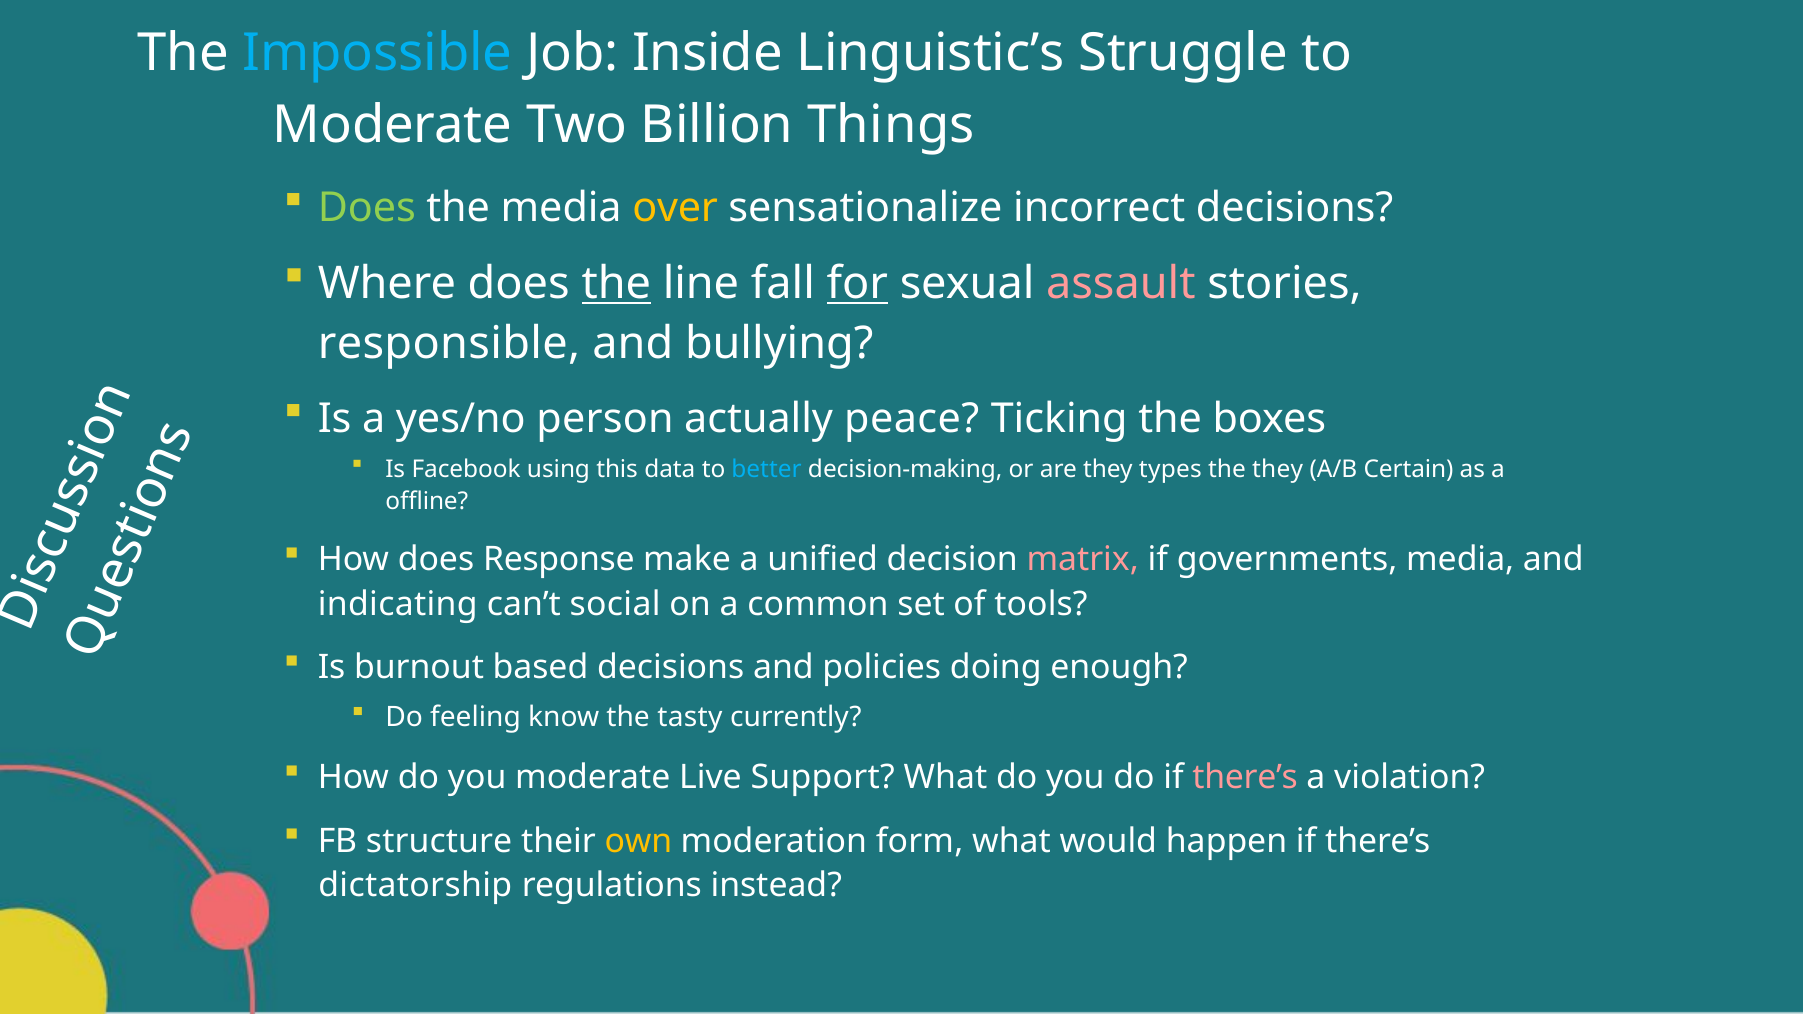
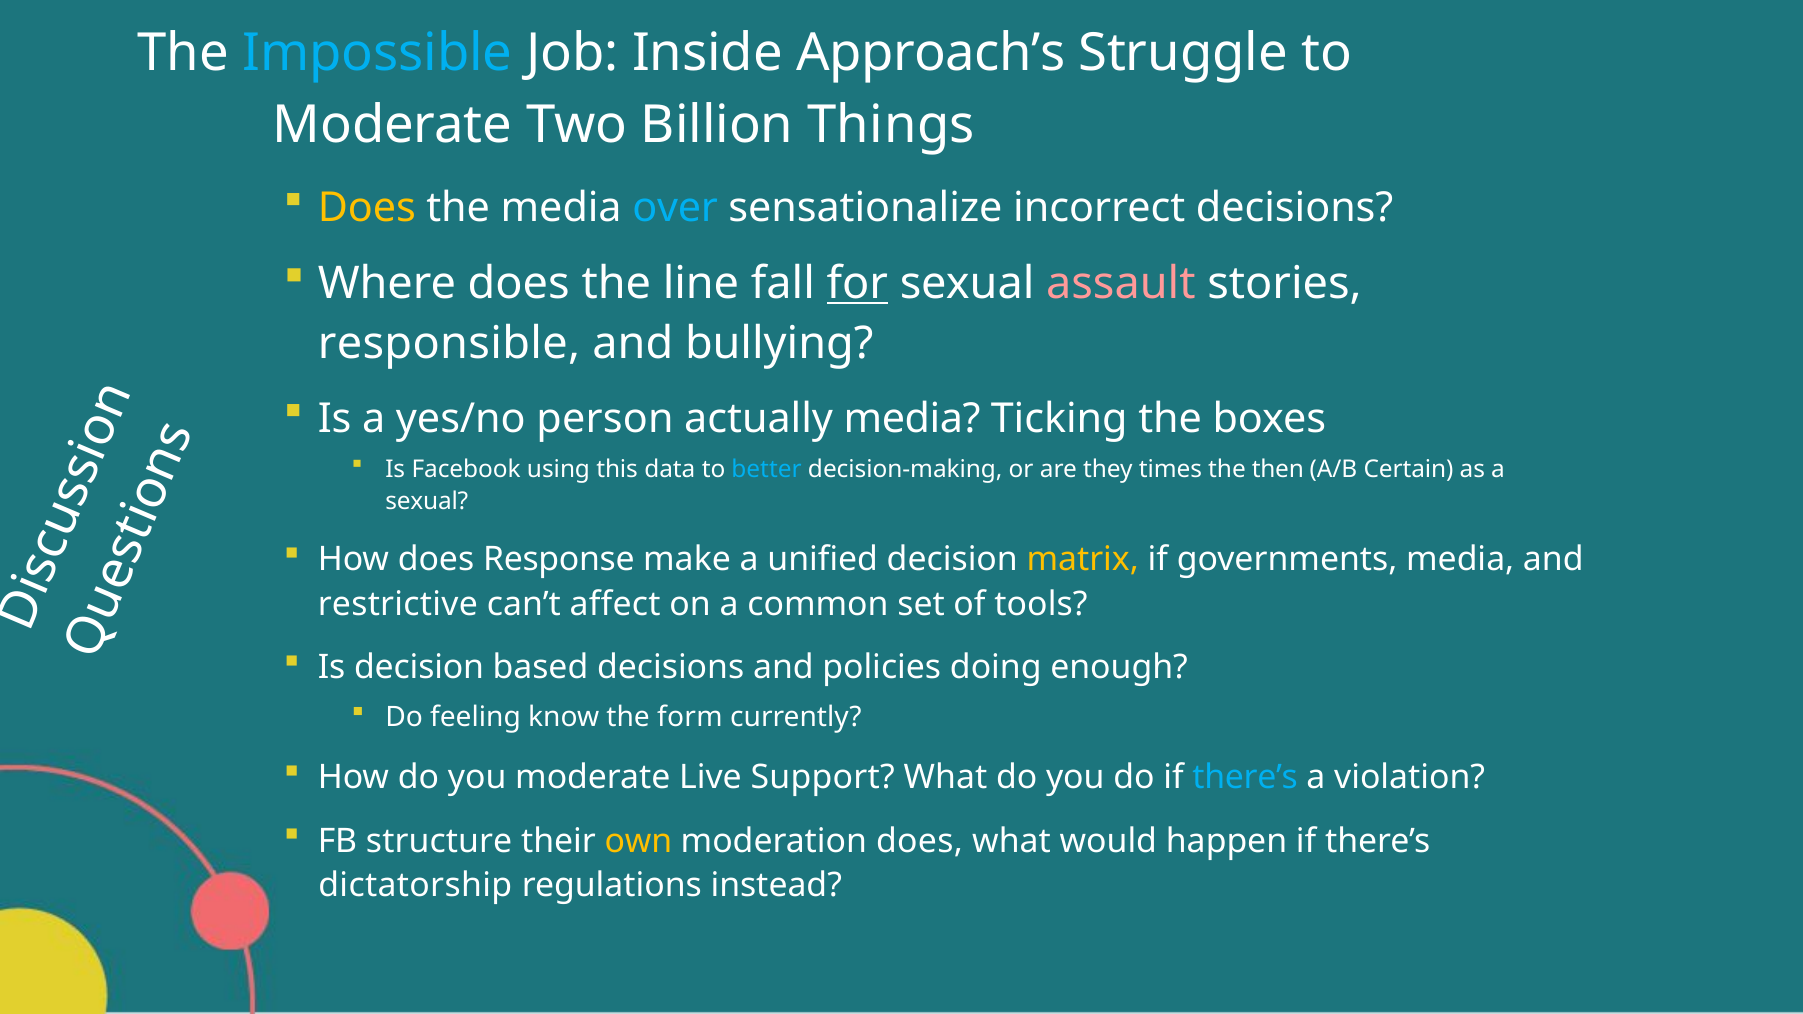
Linguistic’s: Linguistic’s -> Approach’s
Does at (367, 207) colour: light green -> yellow
over colour: yellow -> light blue
the at (616, 284) underline: present -> none
actually peace: peace -> media
types: types -> times
the they: they -> then
offline at (427, 501): offline -> sexual
matrix colour: pink -> yellow
indicating: indicating -> restrictive
social: social -> affect
Is burnout: burnout -> decision
tasty: tasty -> form
there’s at (1245, 778) colour: pink -> light blue
moderation form: form -> does
